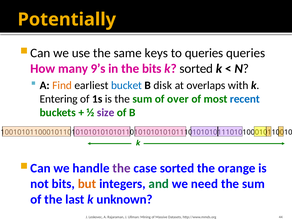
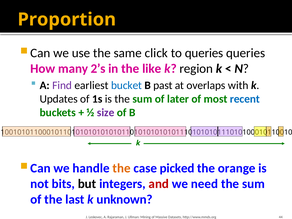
Potentially: Potentially -> Proportion
keys: keys -> click
9’s: 9’s -> 2’s
the bits: bits -> like
k sorted: sorted -> region
Find colour: orange -> purple
disk: disk -> past
Entering: Entering -> Updates
over: over -> later
the at (122, 168) colour: purple -> orange
case sorted: sorted -> picked
but colour: orange -> black
and colour: green -> red
